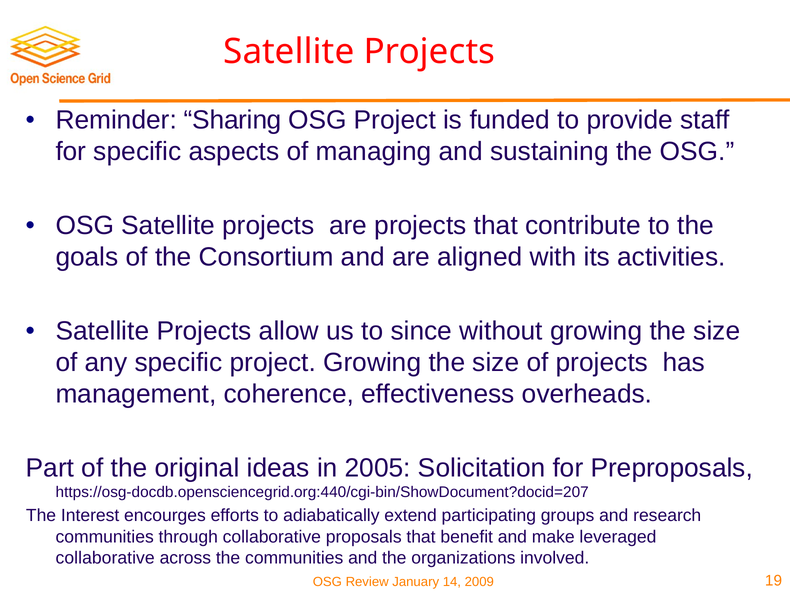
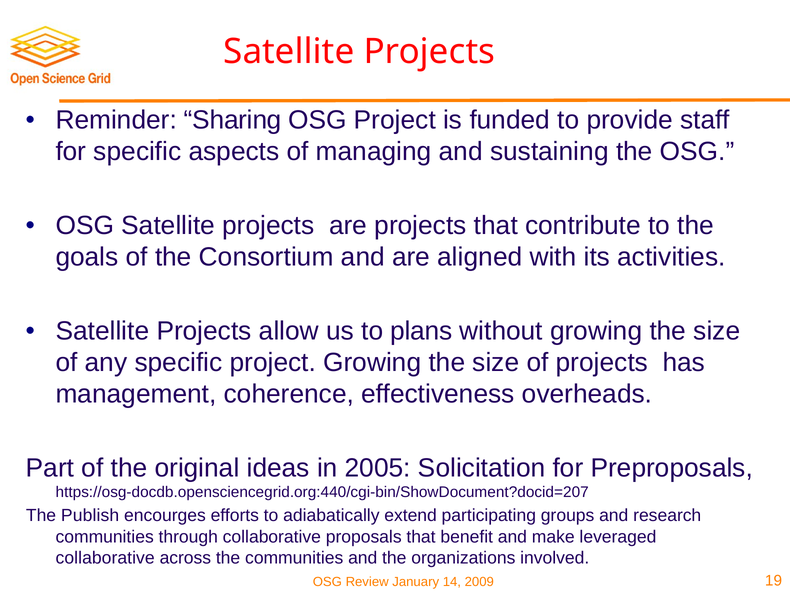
since: since -> plans
Interest: Interest -> Publish
